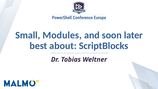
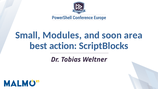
later: later -> area
about: about -> action
